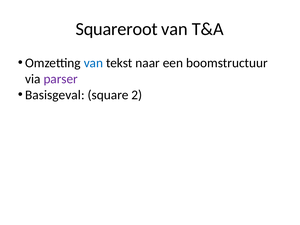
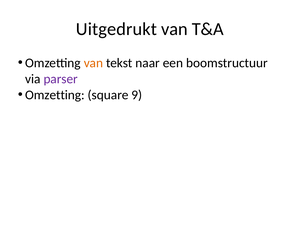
Squareroot: Squareroot -> Uitgedrukt
van at (93, 63) colour: blue -> orange
Basisgeval at (55, 95): Basisgeval -> Omzetting
2: 2 -> 9
